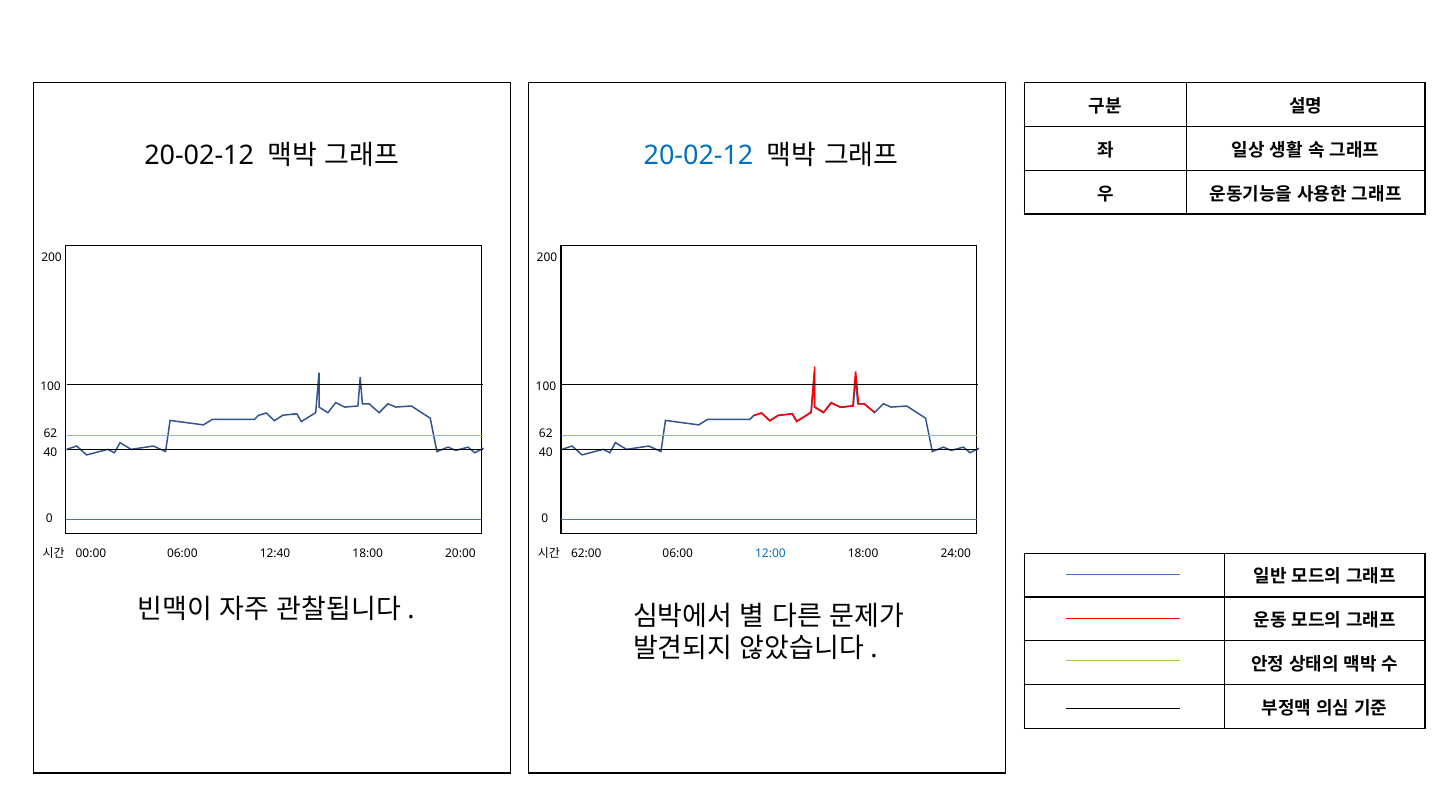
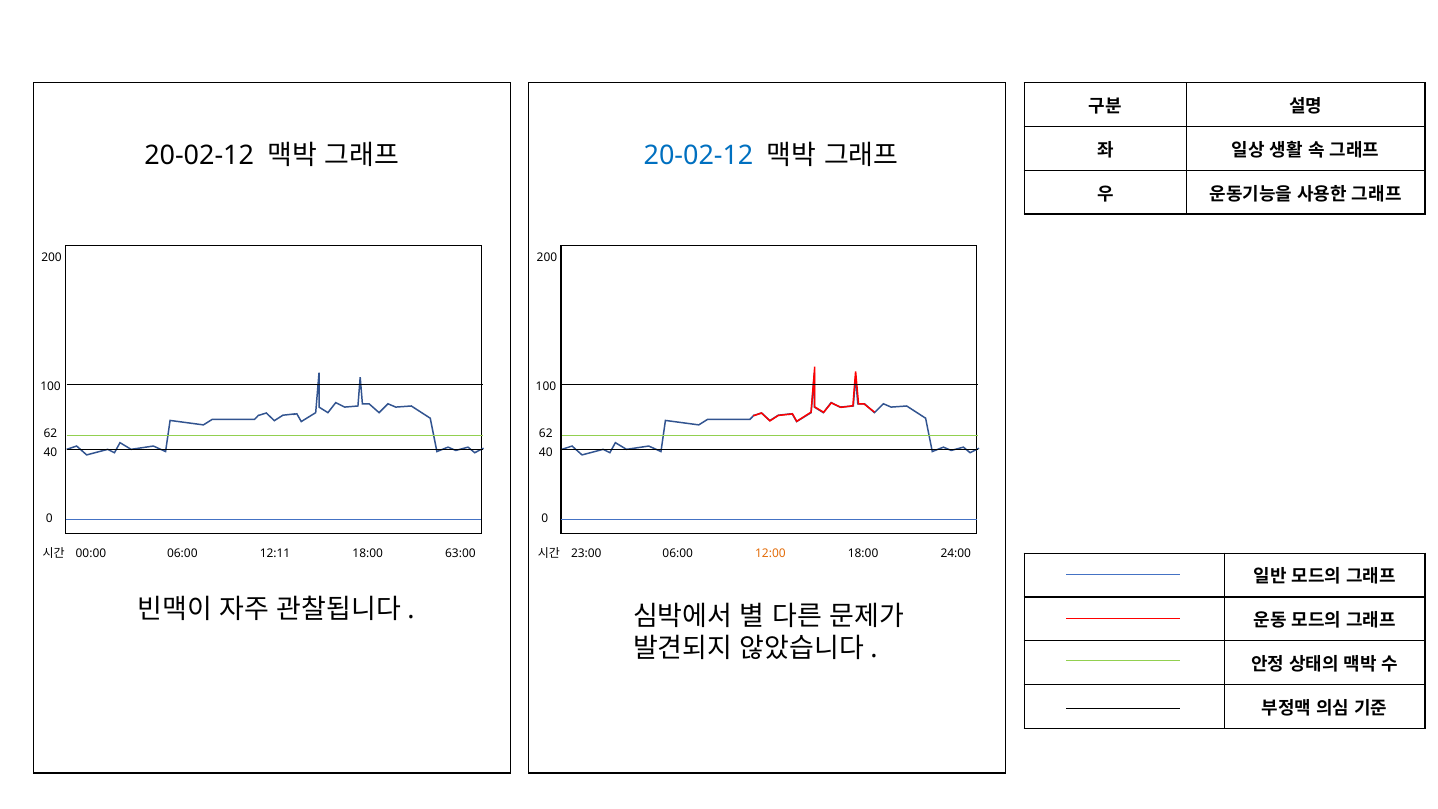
20:00: 20:00 -> 63:00
62:00: 62:00 -> 23:00
12:40: 12:40 -> 12:11
12:00 colour: blue -> orange
